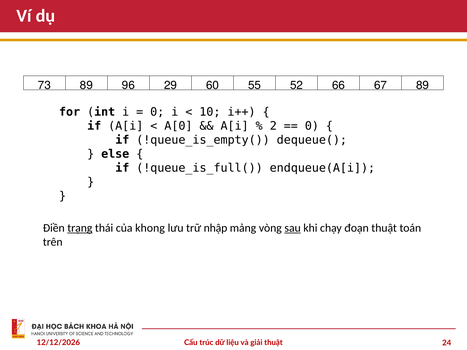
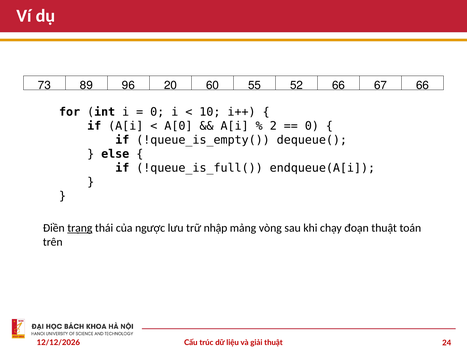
29: 29 -> 20
67 89: 89 -> 66
khong: khong -> ngược
sau underline: present -> none
